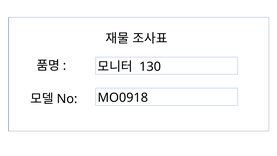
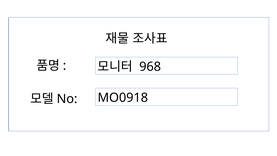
130: 130 -> 968
